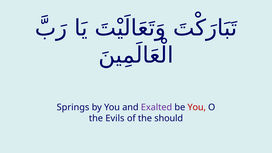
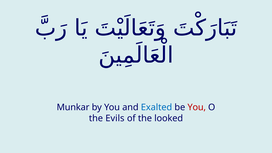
Springs: Springs -> Munkar
Exalted colour: purple -> blue
should: should -> looked
